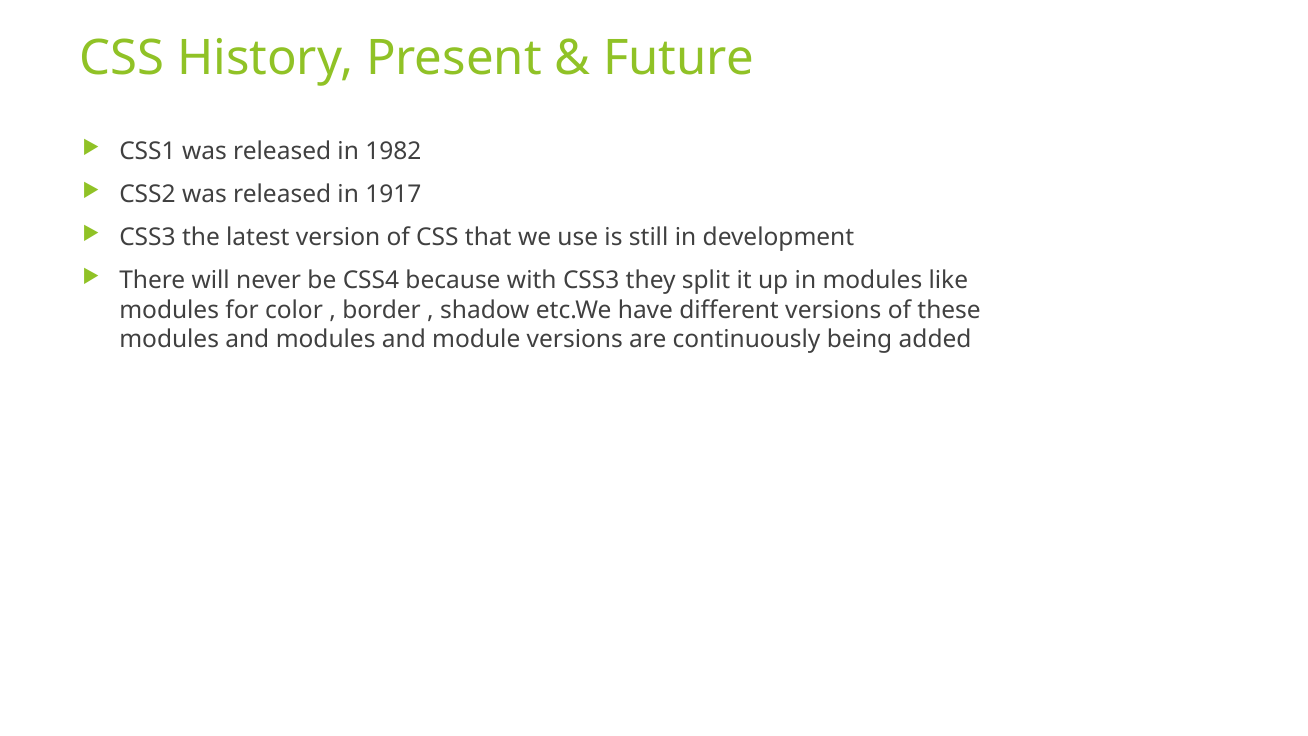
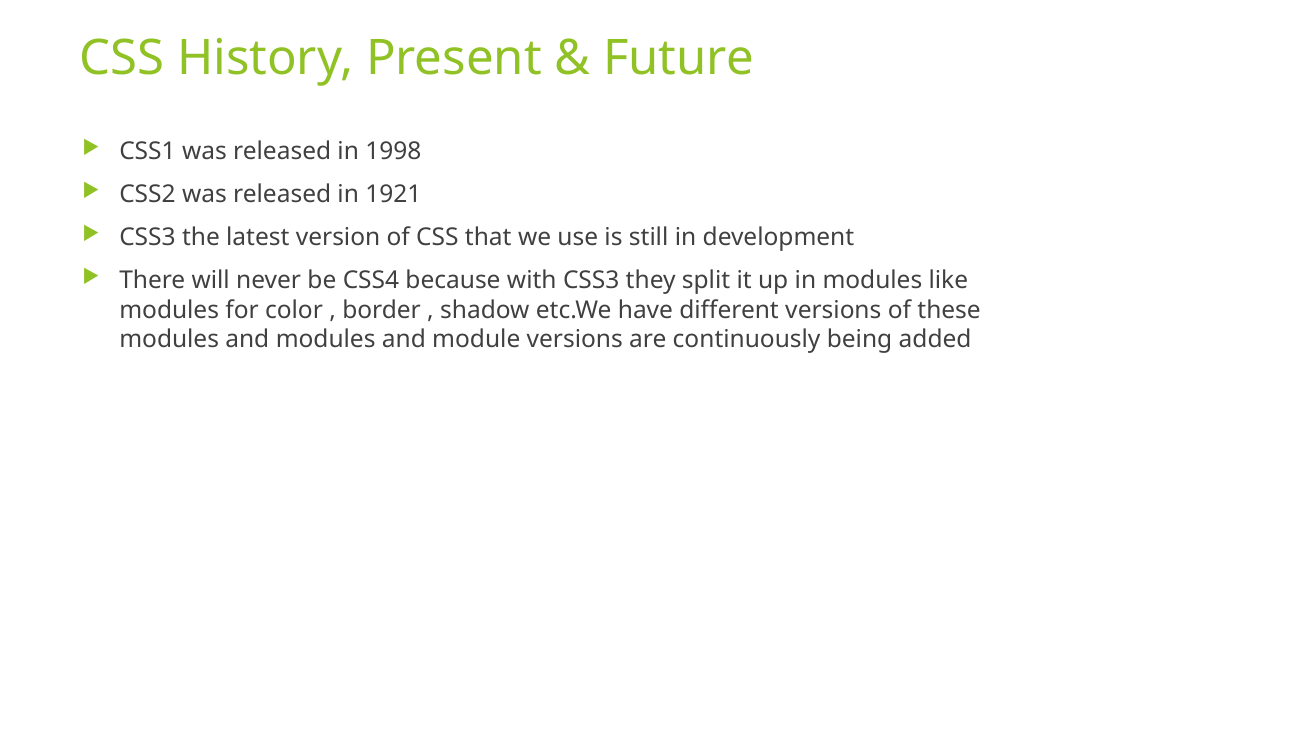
1982: 1982 -> 1998
1917: 1917 -> 1921
